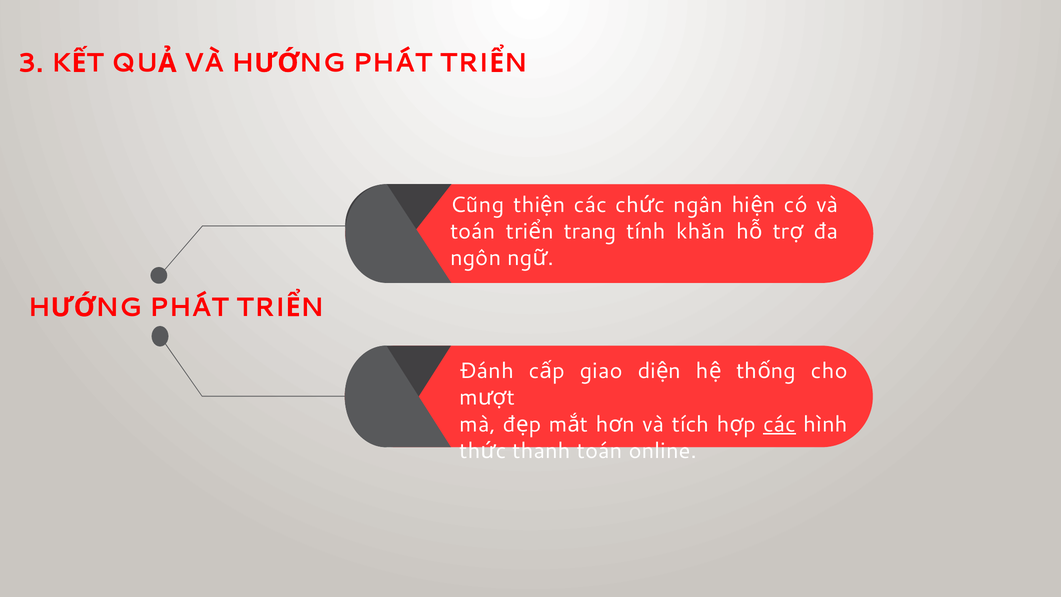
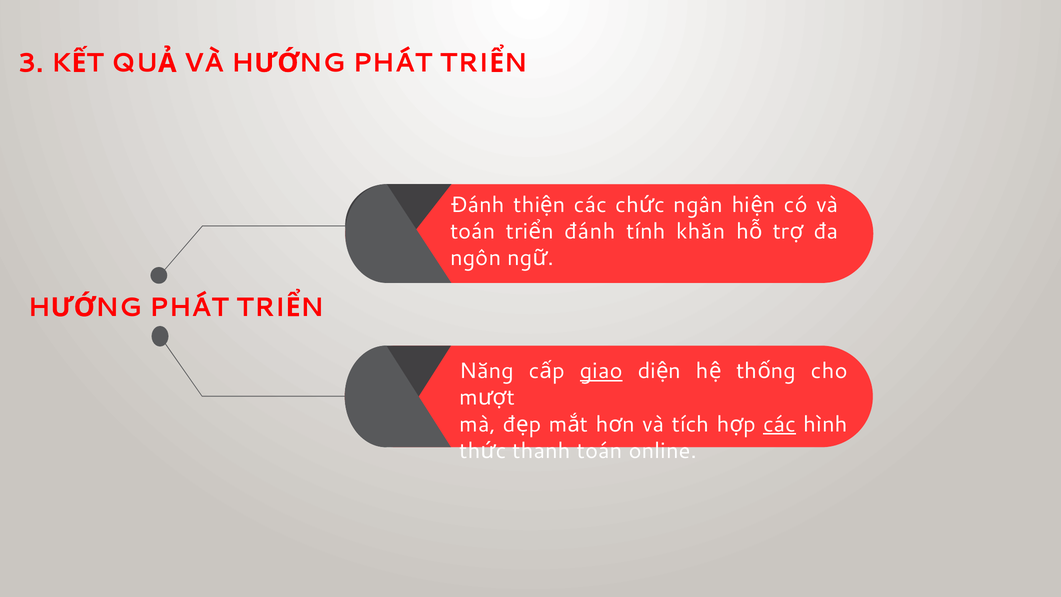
Cũng at (477, 205): Cũng -> Đánh
trang at (590, 231): trang -> đánh
Đánh: Đánh -> Năng
giao underline: none -> present
